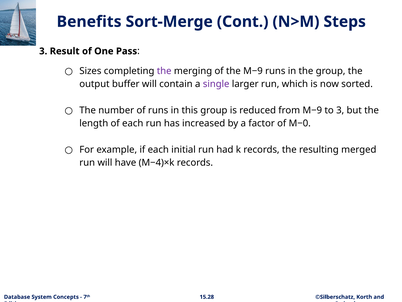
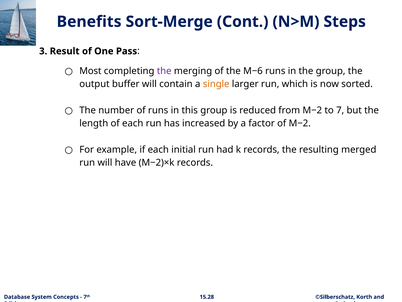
Sizes: Sizes -> Most
the M−9: M−9 -> M−6
single colour: purple -> orange
from M−9: M−9 -> M−2
to 3: 3 -> 7
of M−0: M−0 -> M−2
M−4)×k: M−4)×k -> M−2)×k
